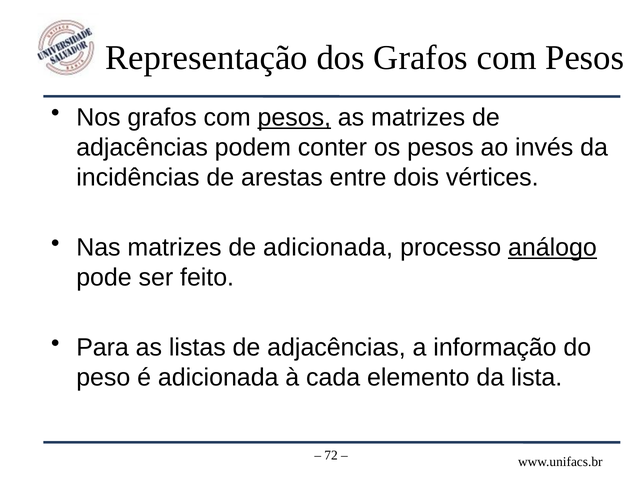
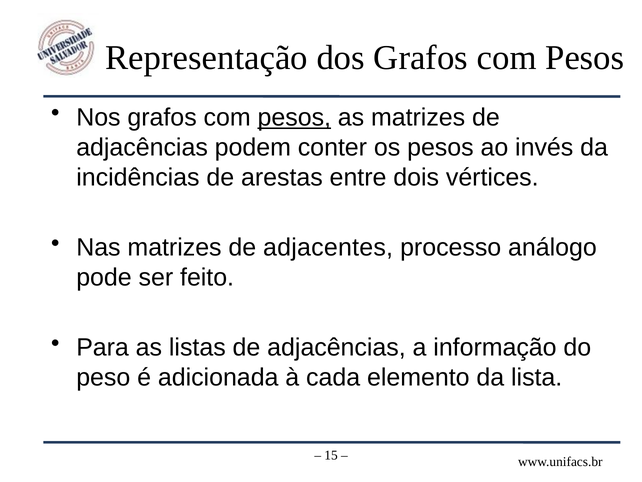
de adicionada: adicionada -> adjacentes
análogo underline: present -> none
72: 72 -> 15
